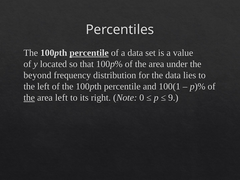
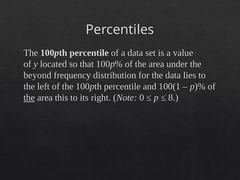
percentile at (89, 53) underline: present -> none
area left: left -> this
9: 9 -> 8
